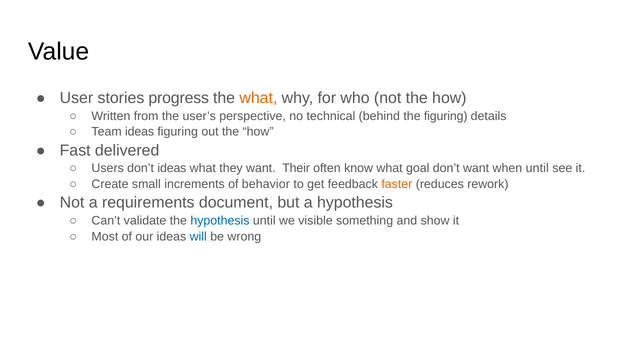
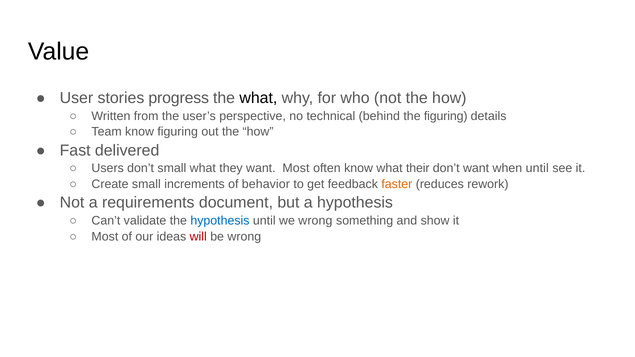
what at (258, 98) colour: orange -> black
Team ideas: ideas -> know
don’t ideas: ideas -> small
want Their: Their -> Most
goal: goal -> their
we visible: visible -> wrong
will colour: blue -> red
